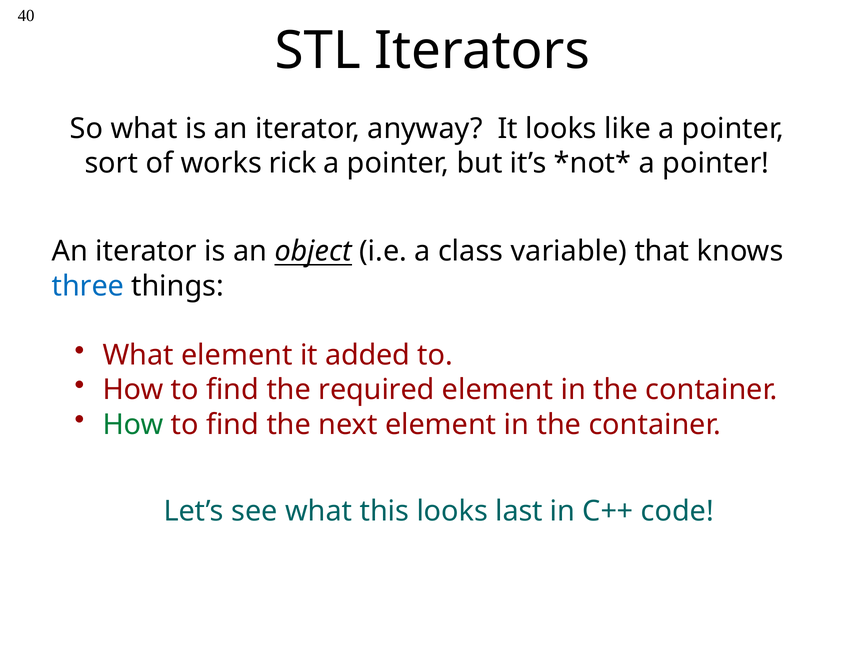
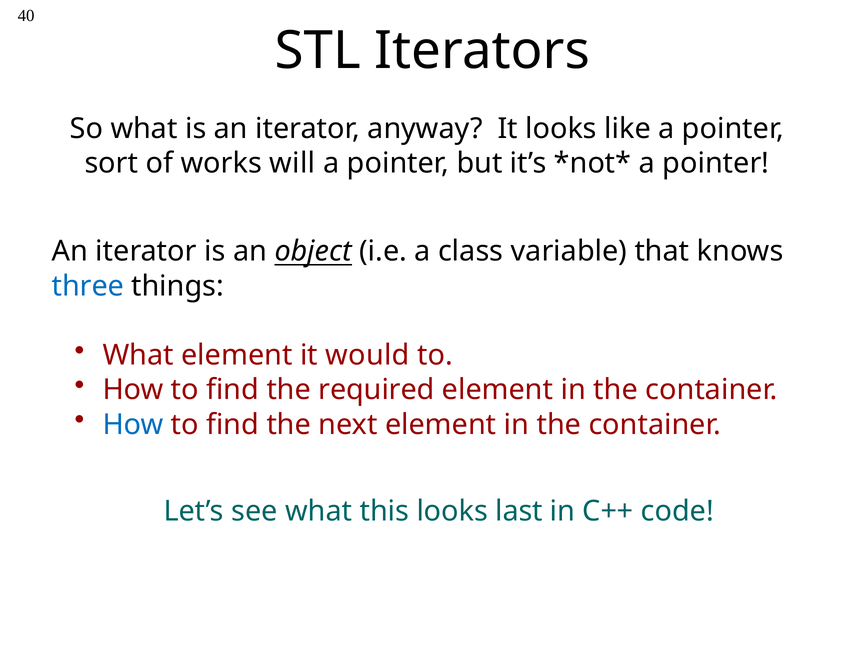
rick: rick -> will
added: added -> would
How at (133, 424) colour: green -> blue
